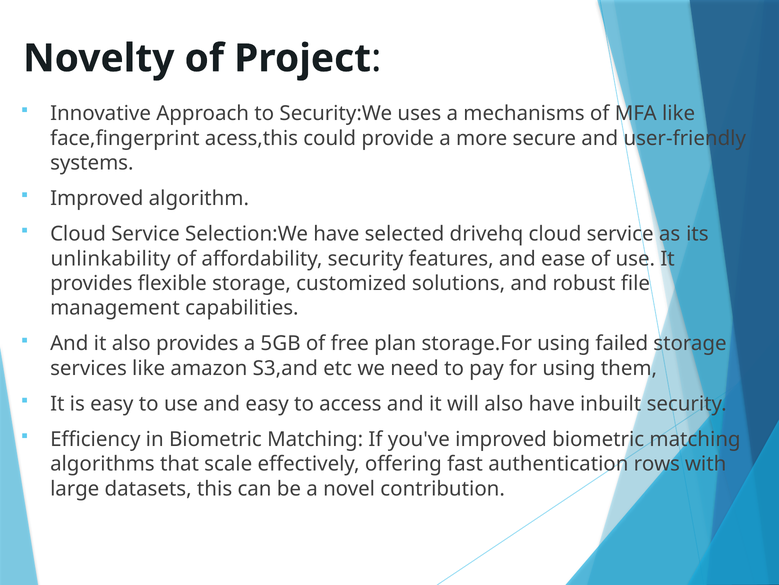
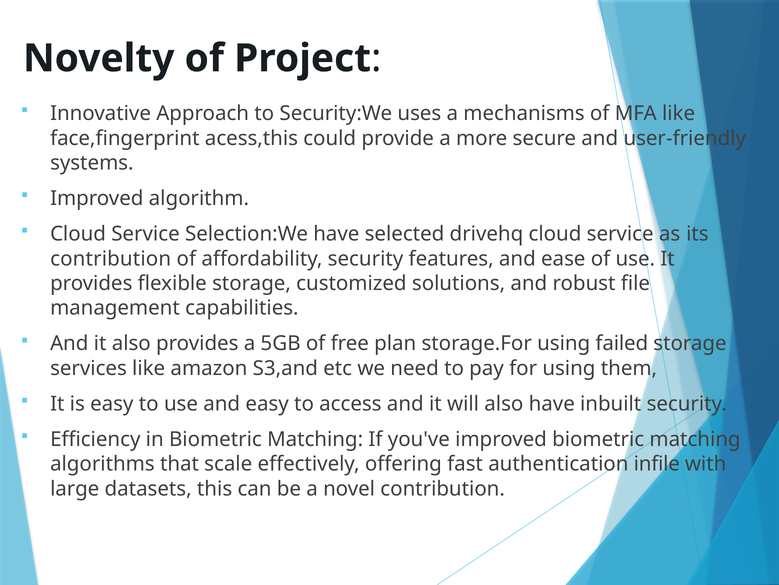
unlinkability at (111, 258): unlinkability -> contribution
rows: rows -> infile
